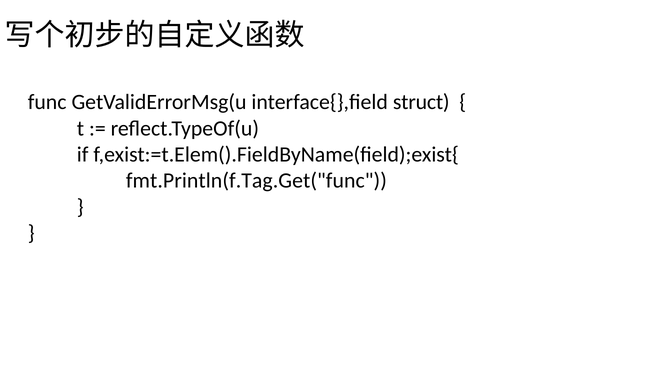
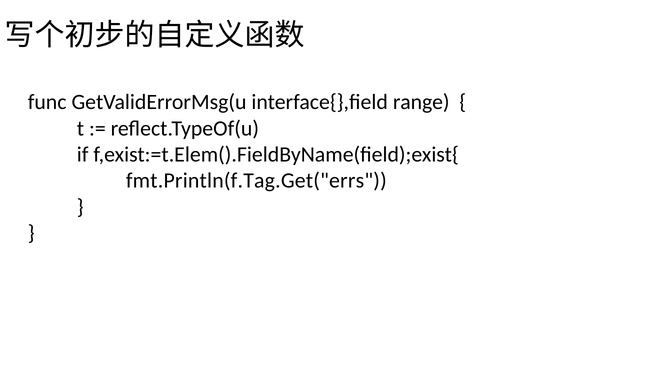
struct: struct -> range
fmt.Println(f.Tag.Get("func: fmt.Println(f.Tag.Get("func -> fmt.Println(f.Tag.Get("errs
